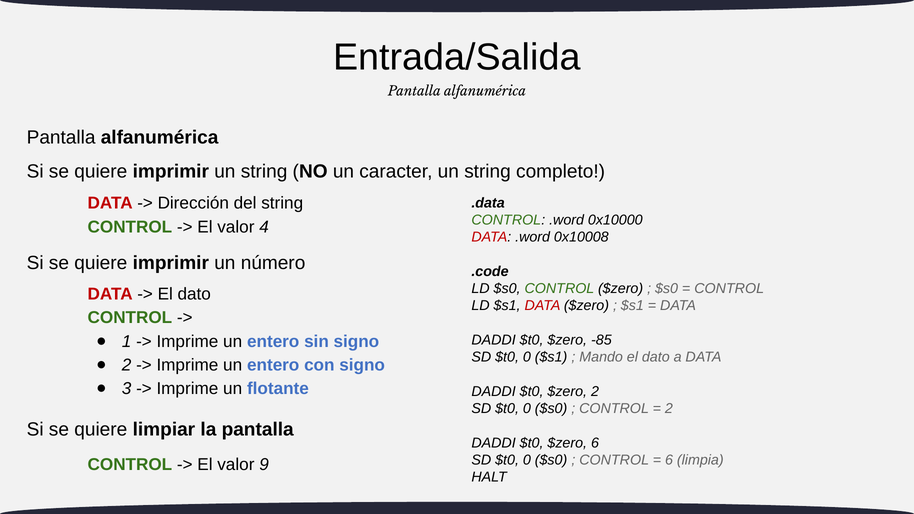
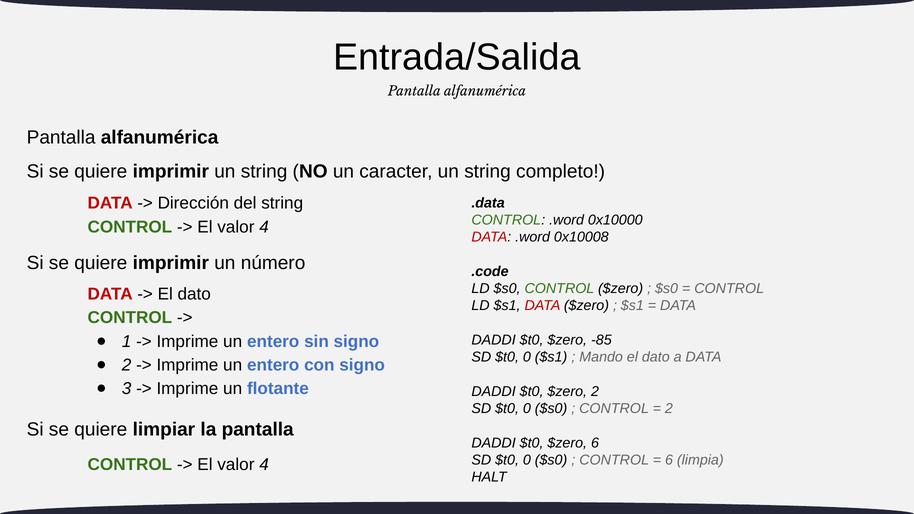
9 at (264, 465): 9 -> 4
